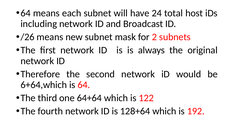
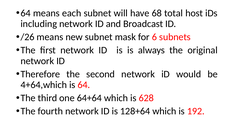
24: 24 -> 68
2: 2 -> 6
6+64,which: 6+64,which -> 4+64,which
122: 122 -> 628
